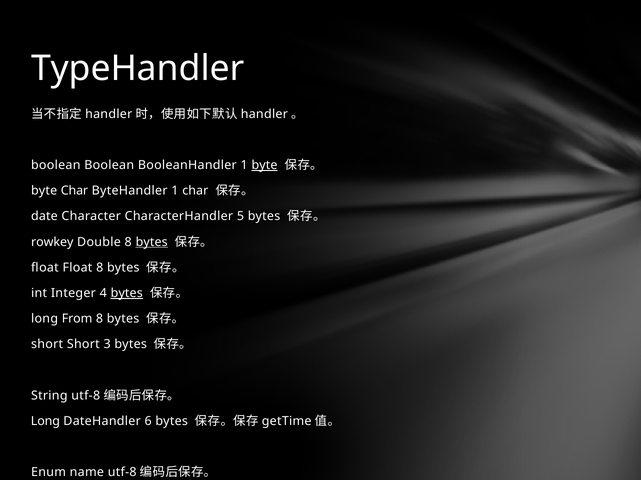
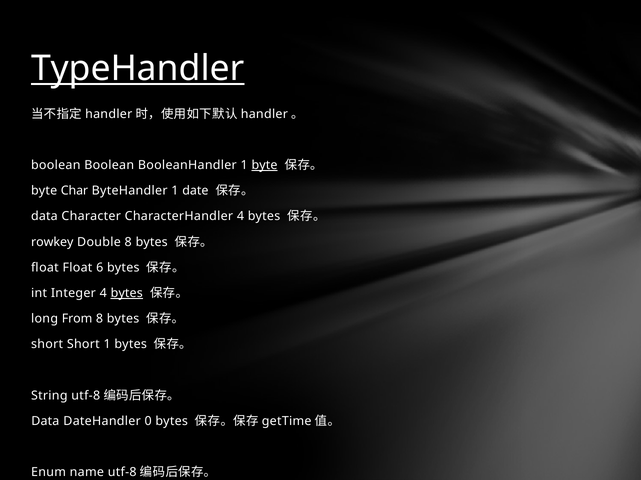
TypeHandler underline: none -> present
1 char: char -> date
date at (44, 217): date -> data
CharacterHandler 5: 5 -> 4
bytes at (152, 242) underline: present -> none
Float 8: 8 -> 6
Short 3: 3 -> 1
Long at (45, 422): Long -> Data
6: 6 -> 0
